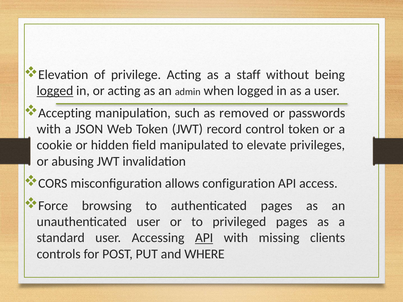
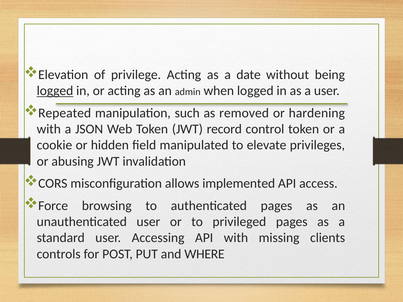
staff: staff -> date
Accepting: Accepting -> Repeated
passwords: passwords -> hardening
configuration: configuration -> implemented
API at (204, 238) underline: present -> none
